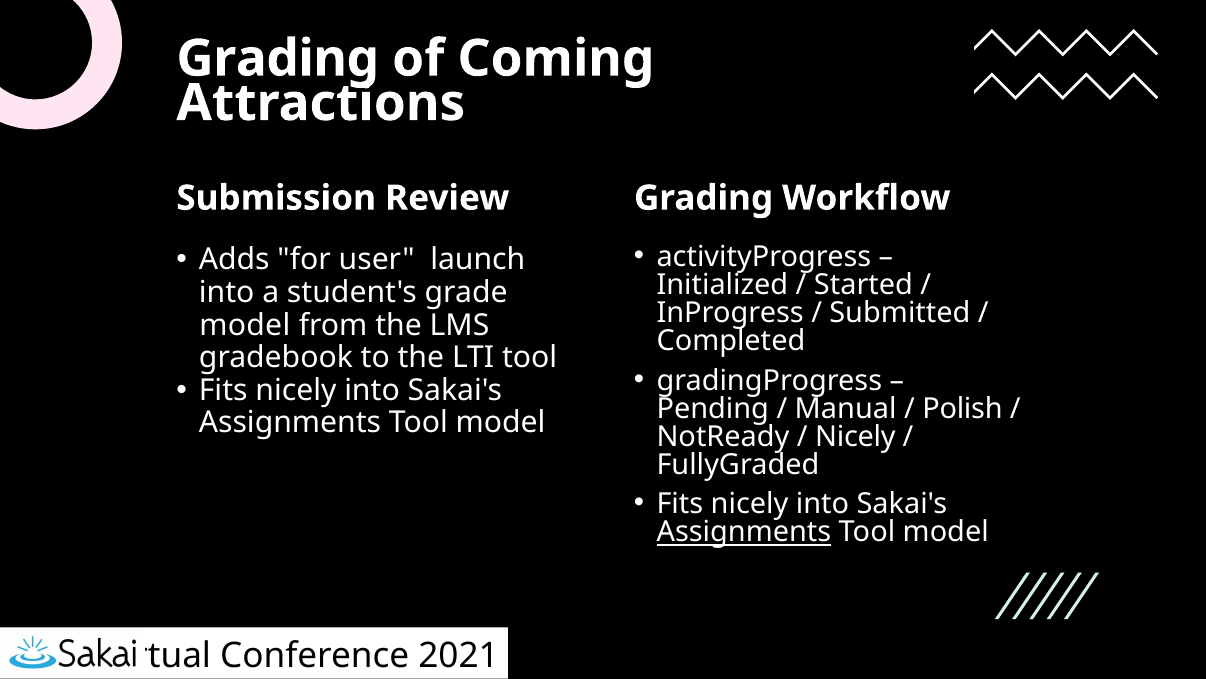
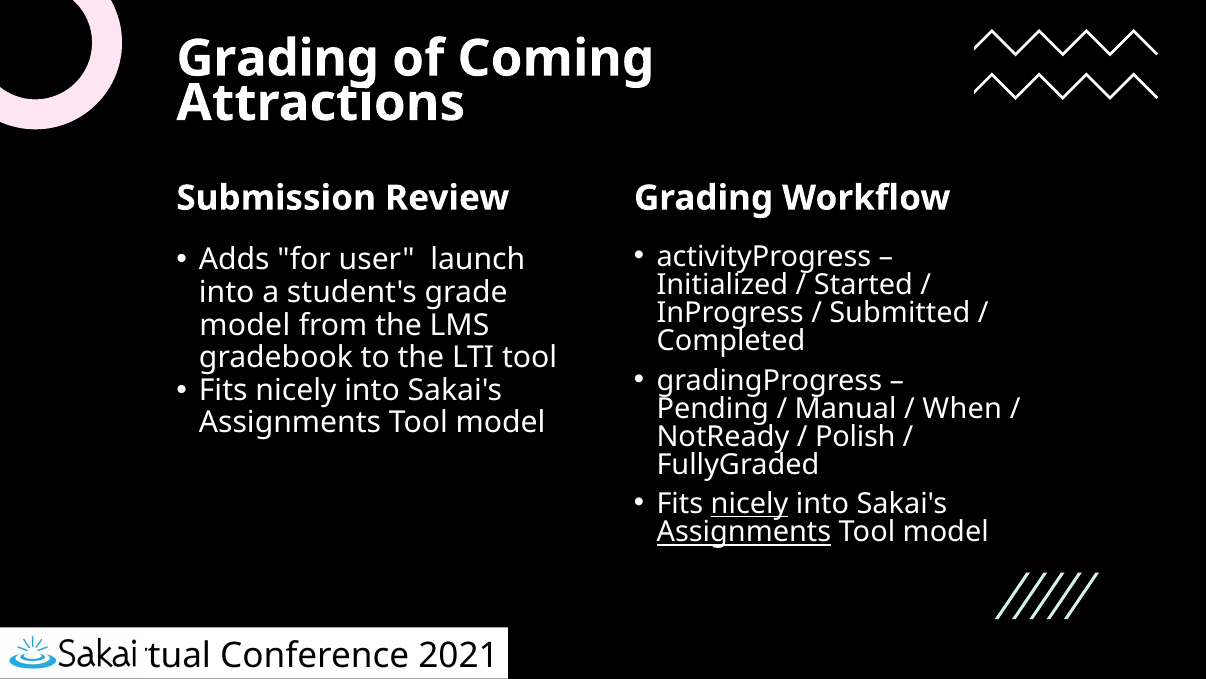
Polish: Polish -> When
Nicely at (855, 436): Nicely -> Polish
nicely at (750, 504) underline: none -> present
